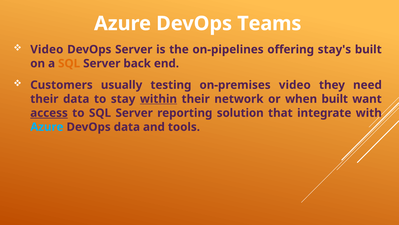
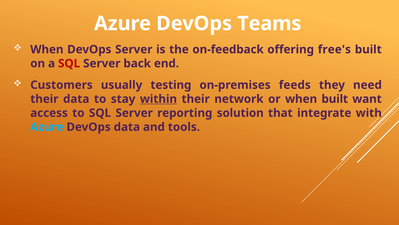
Video at (47, 49): Video -> When
on-pipelines: on-pipelines -> on-feedback
stay's: stay's -> free's
SQL at (69, 63) colour: orange -> red
on-premises video: video -> feeds
access underline: present -> none
